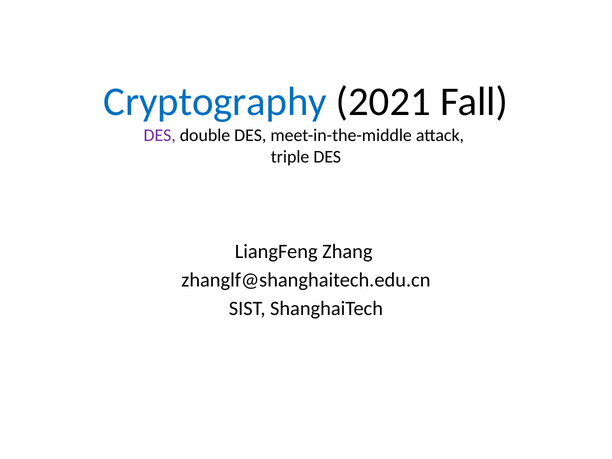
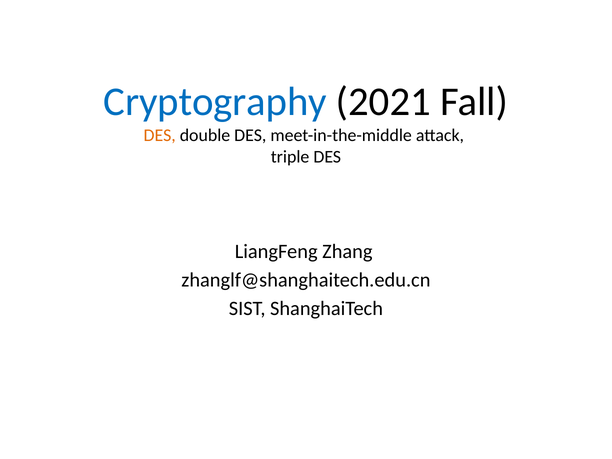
DES at (160, 136) colour: purple -> orange
